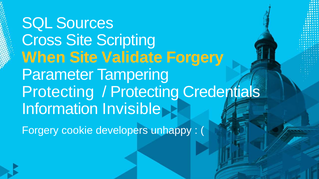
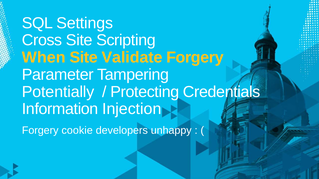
Sources: Sources -> Settings
Protecting at (58, 92): Protecting -> Potentially
Invisible: Invisible -> Injection
